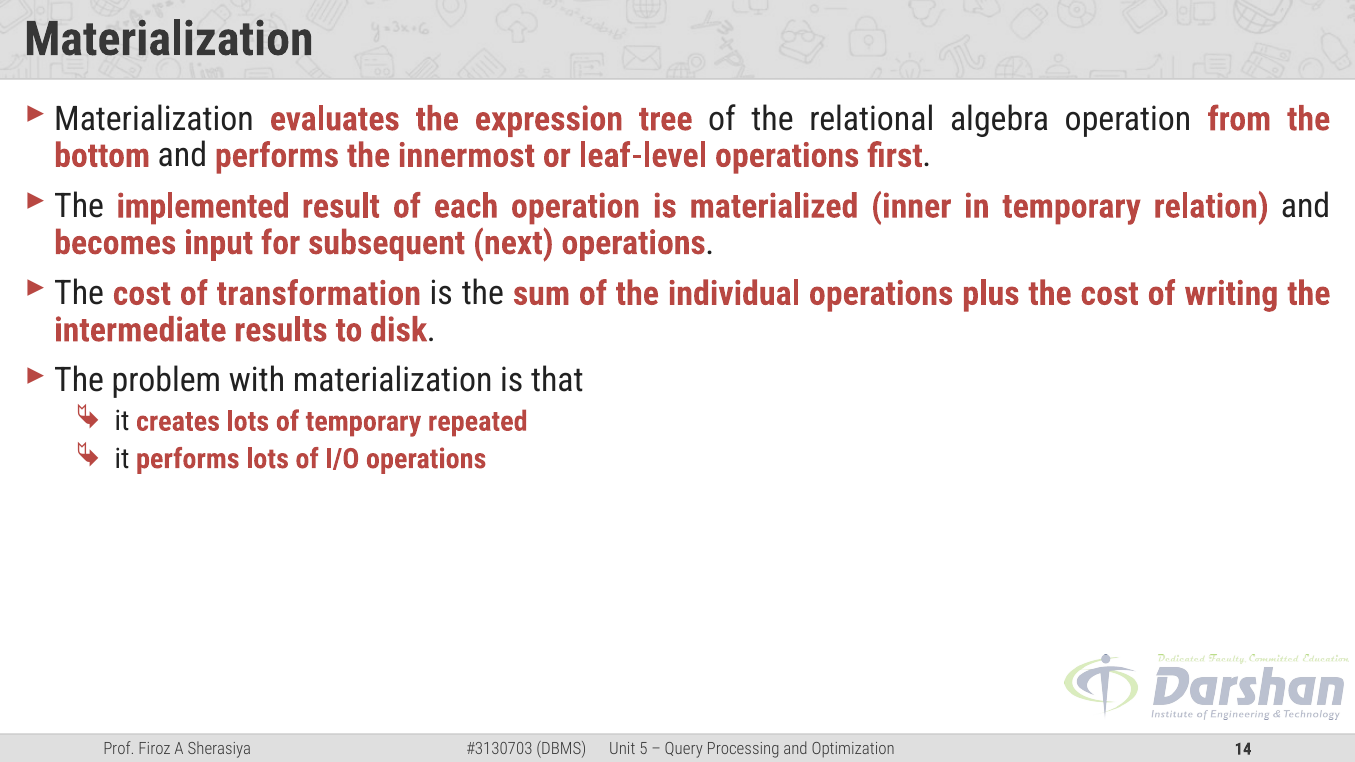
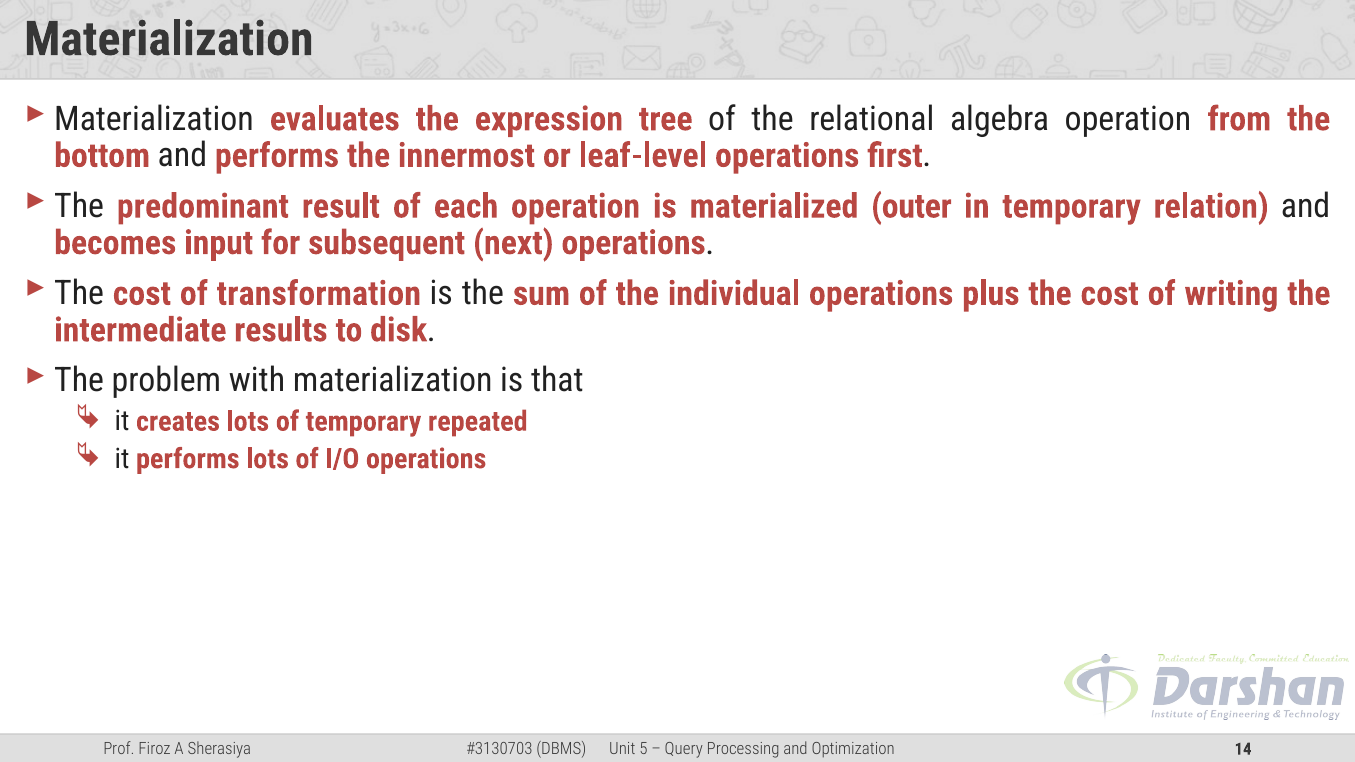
implemented: implemented -> predominant
inner: inner -> outer
